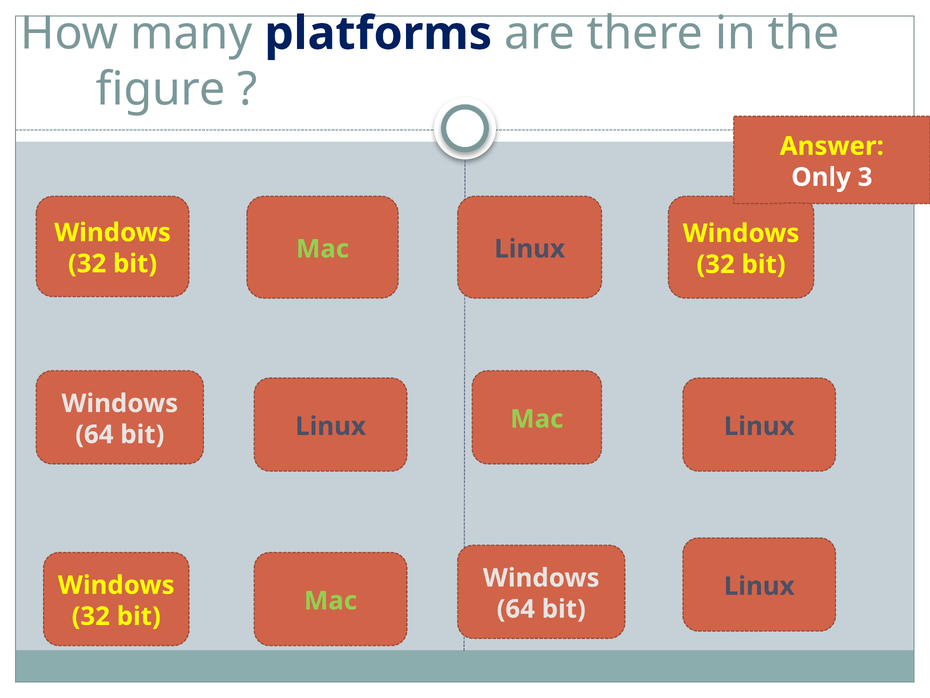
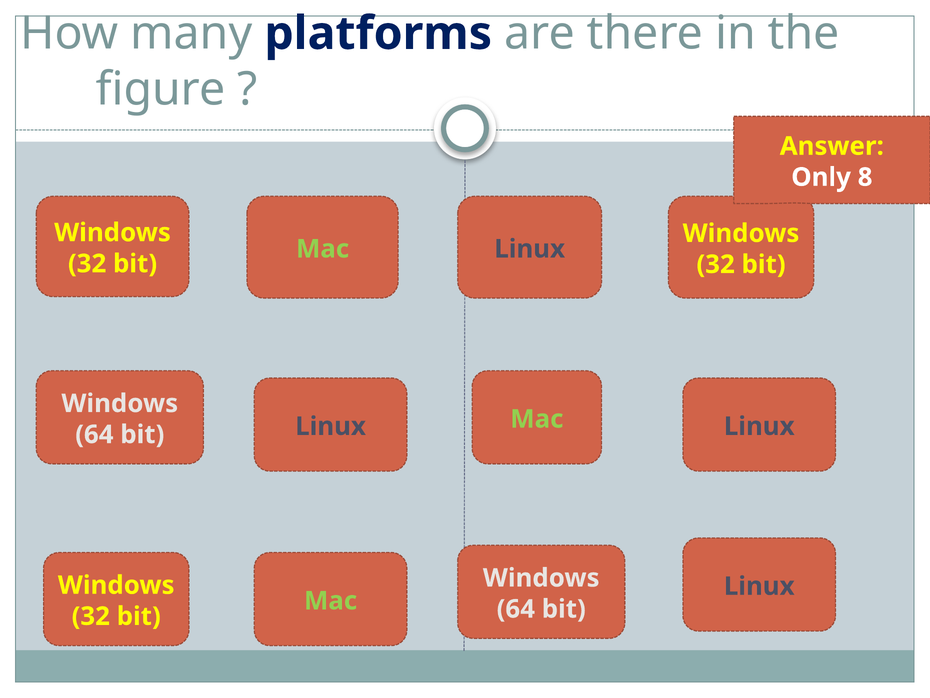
3: 3 -> 8
